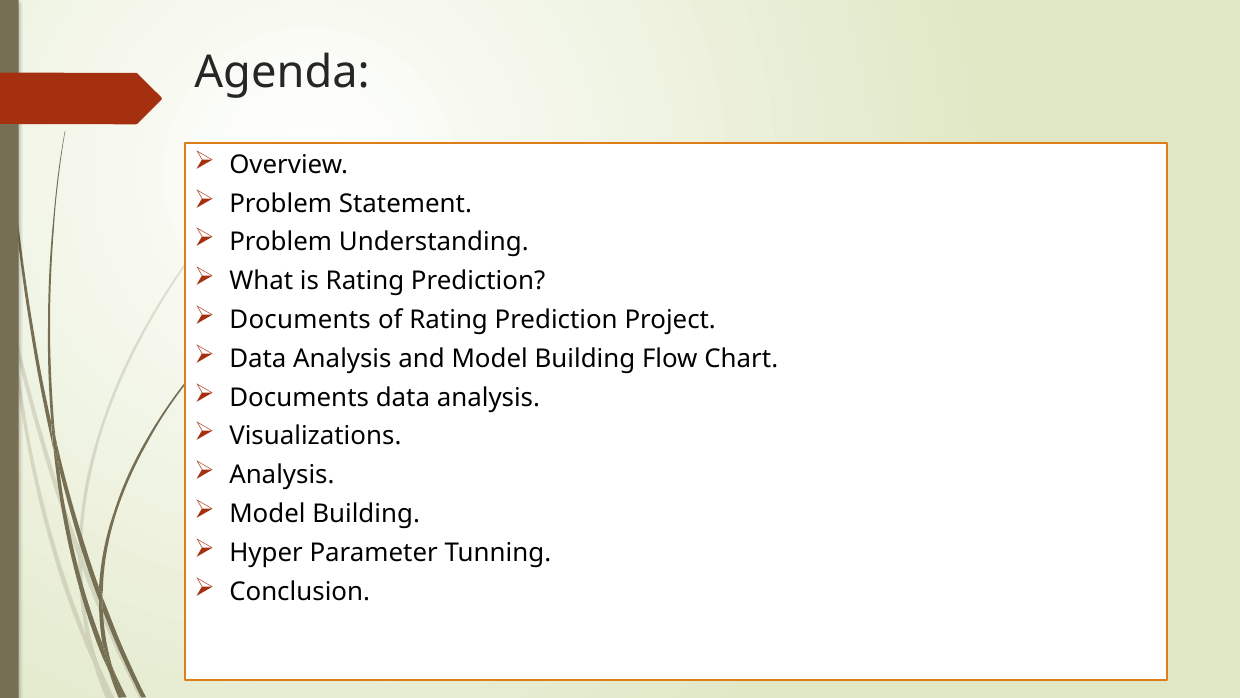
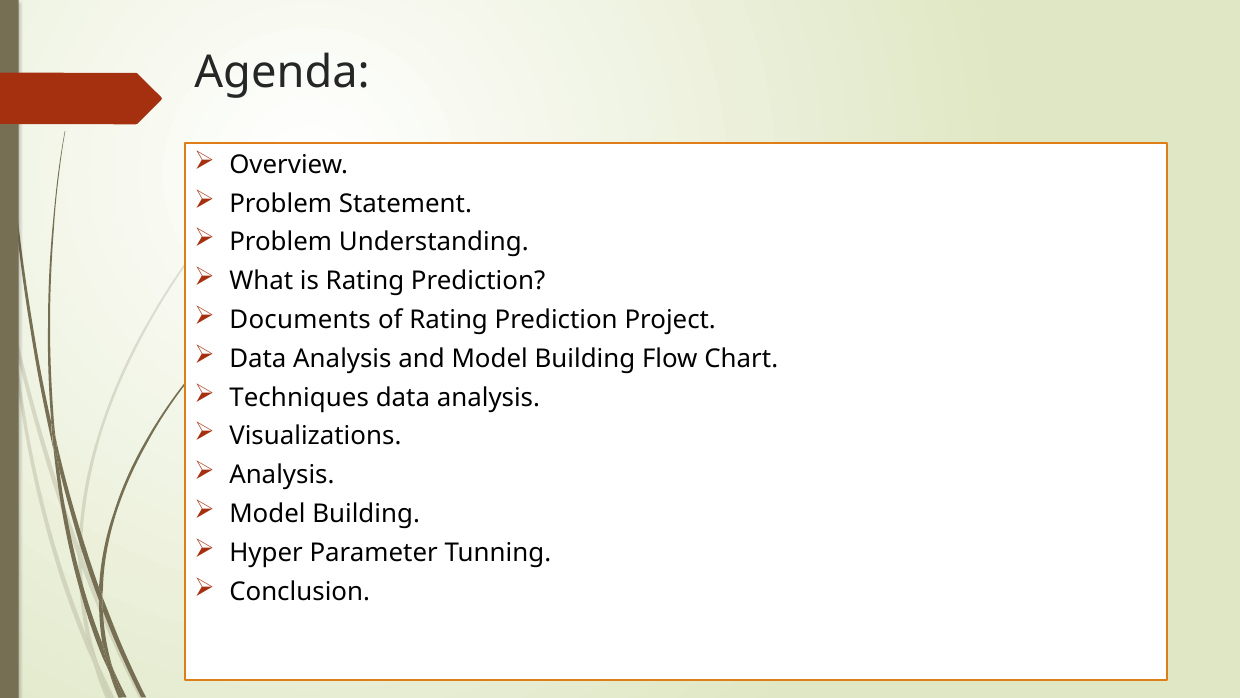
Documents at (299, 397): Documents -> Techniques
